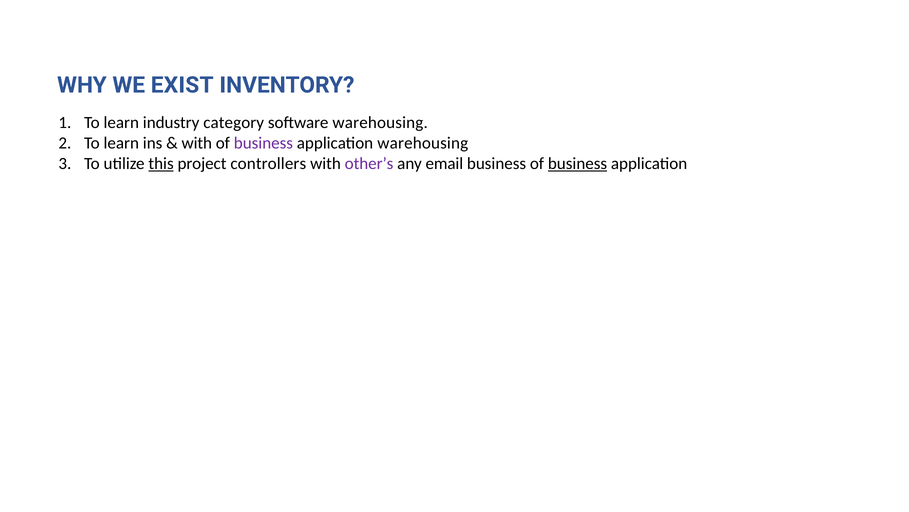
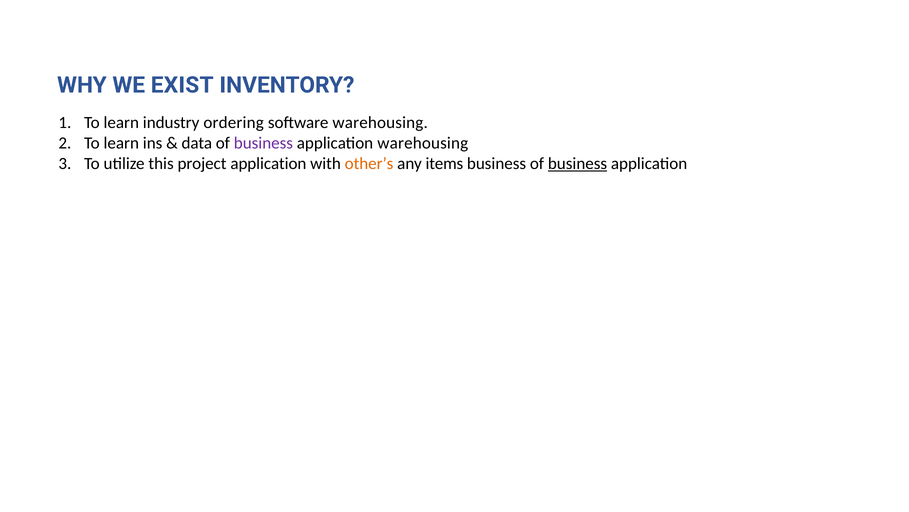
category: category -> ordering
with at (197, 143): with -> data
this underline: present -> none
project controllers: controllers -> application
other’s colour: purple -> orange
email: email -> items
